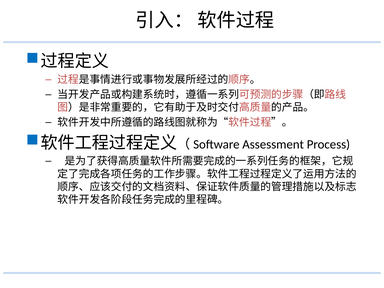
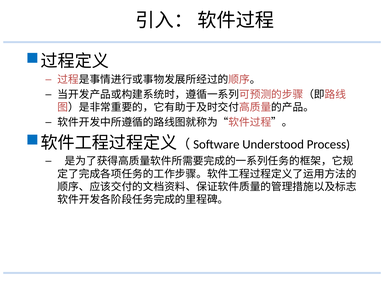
Assessment: Assessment -> Understood
